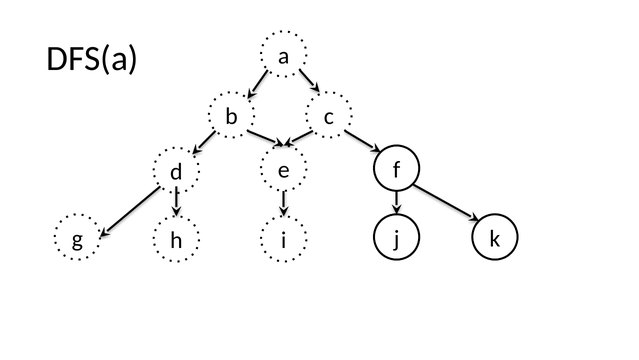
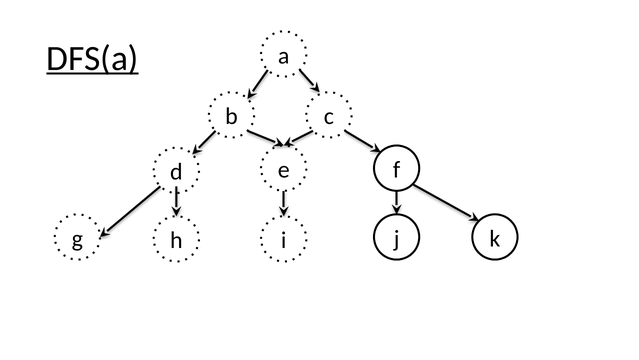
DFS(a underline: none -> present
